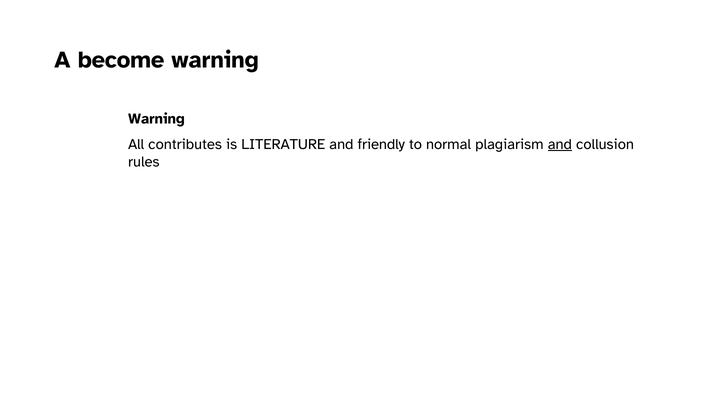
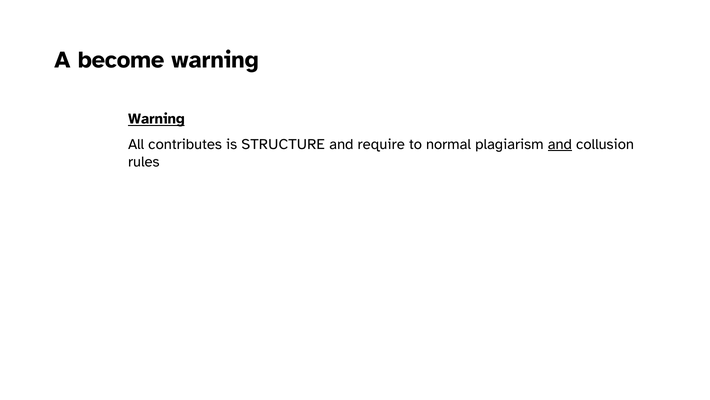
Warning at (156, 119) underline: none -> present
LITERATURE: LITERATURE -> STRUCTURE
friendly: friendly -> require
